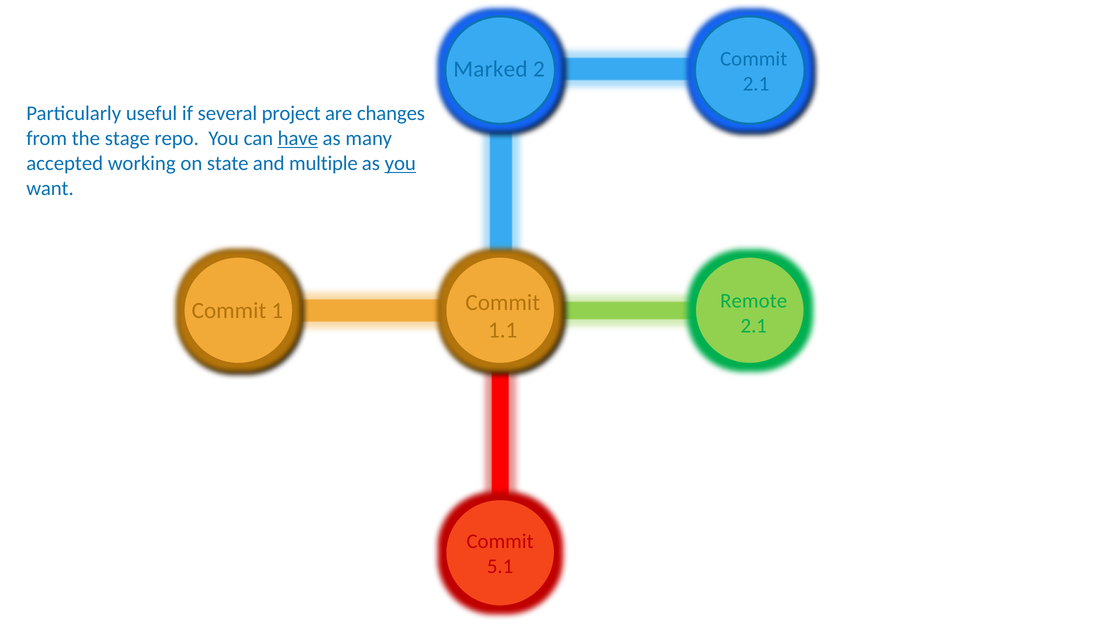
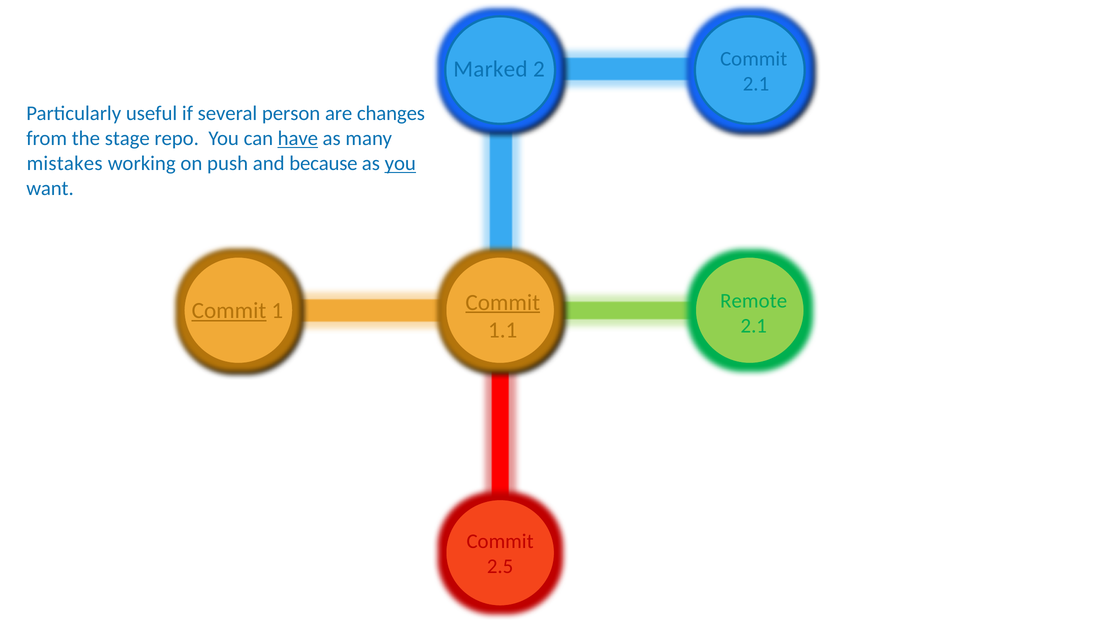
project: project -> person
accepted: accepted -> mistakes
state: state -> push
multiple: multiple -> because
Commit at (229, 311) underline: none -> present
Commit at (503, 302) underline: none -> present
5.1: 5.1 -> 2.5
